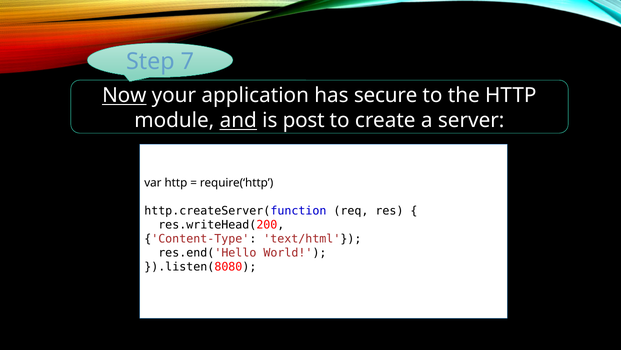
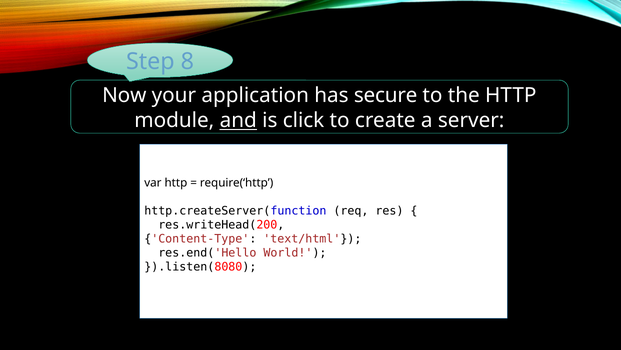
7: 7 -> 8
Now underline: present -> none
post: post -> click
